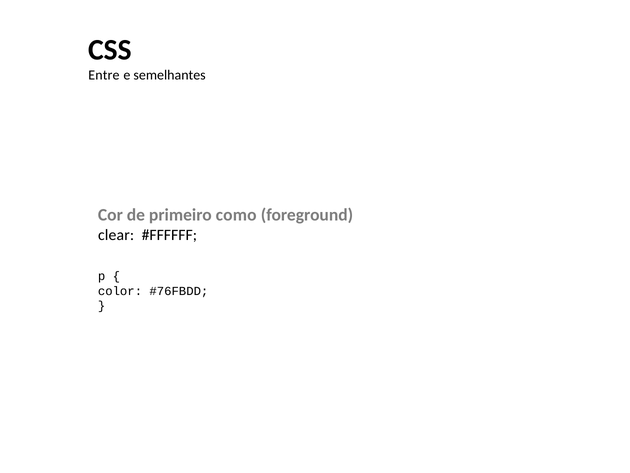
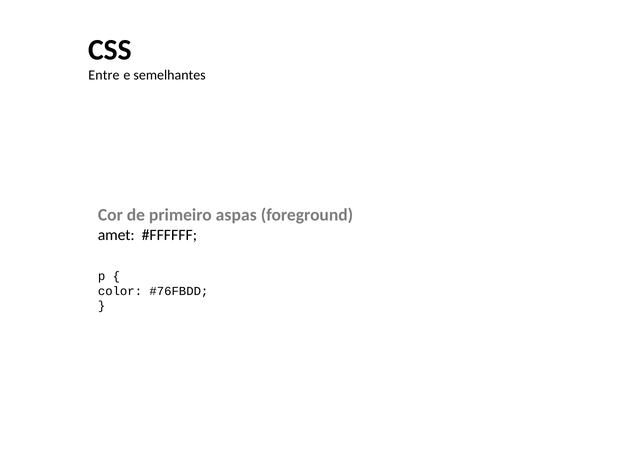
como: como -> aspas
clear: clear -> amet
